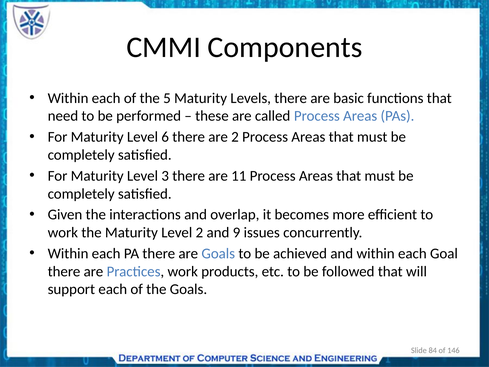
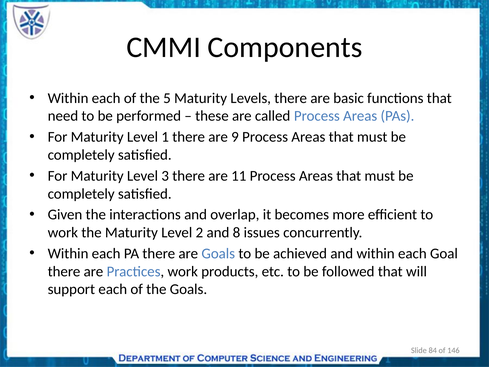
6: 6 -> 1
are 2: 2 -> 9
9: 9 -> 8
